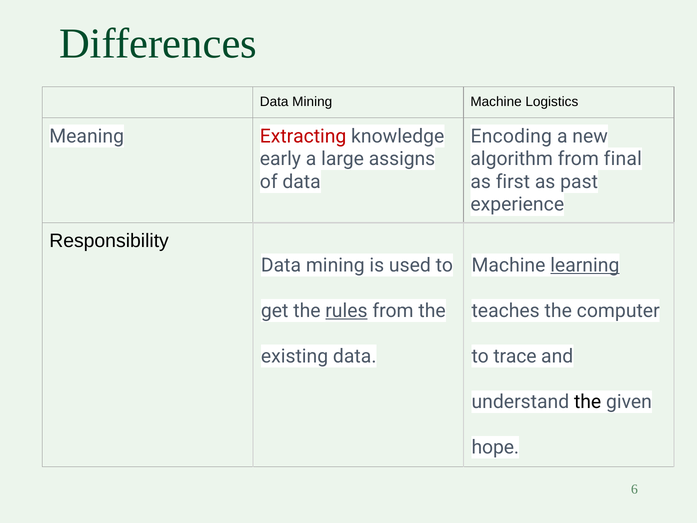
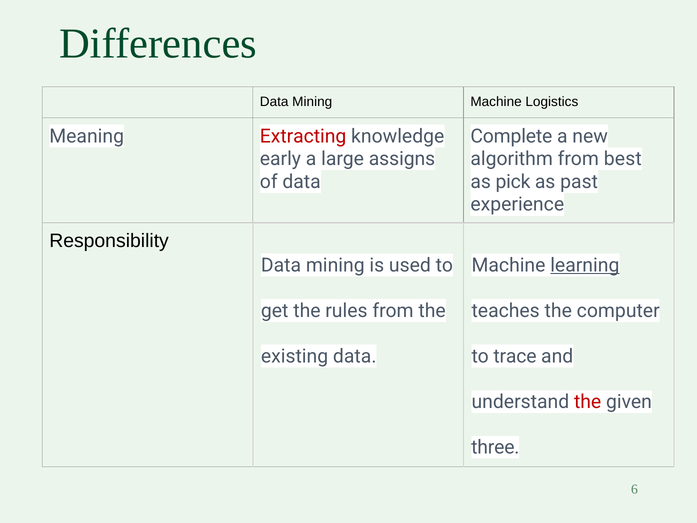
Encoding: Encoding -> Complete
final: final -> best
first: first -> pick
rules underline: present -> none
the at (588, 402) colour: black -> red
hope: hope -> three
